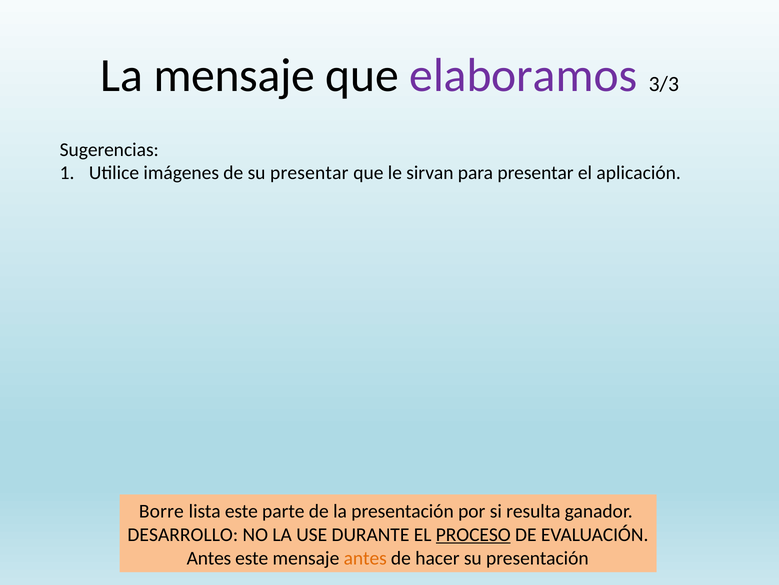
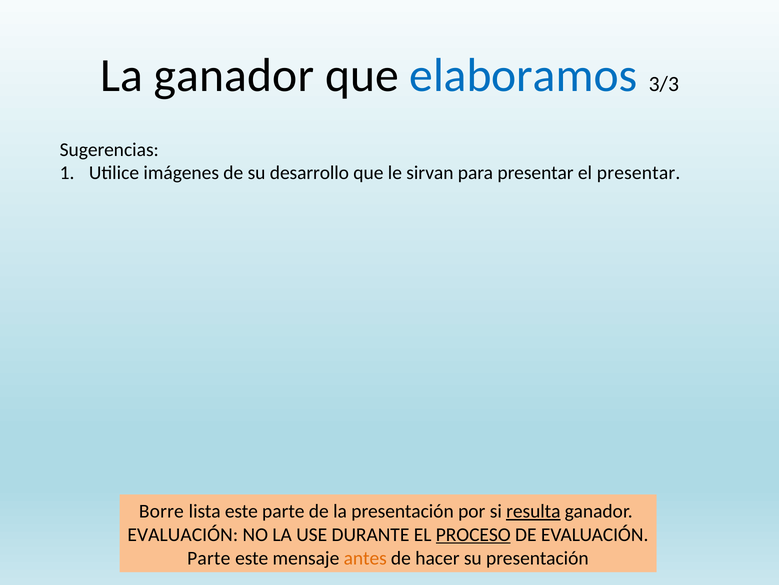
La mensaje: mensaje -> ganador
elaboramos colour: purple -> blue
su presentar: presentar -> desarrollo
el aplicación: aplicación -> presentar
resulta underline: none -> present
DESARROLLO at (183, 534): DESARROLLO -> EVALUACIÓN
Antes at (209, 557): Antes -> Parte
